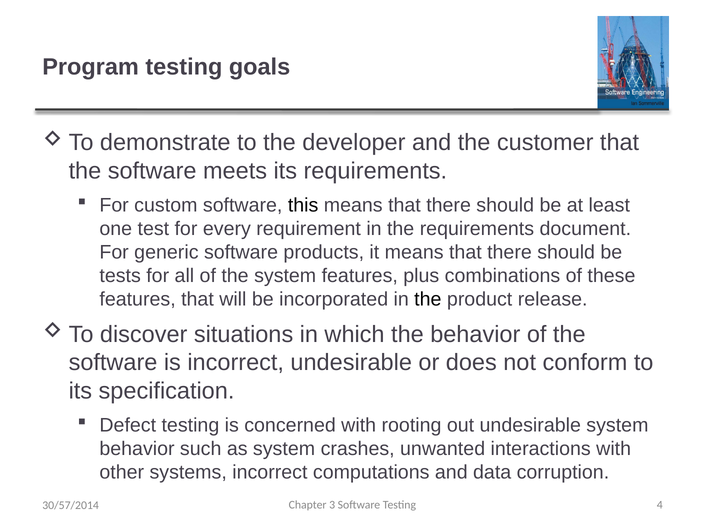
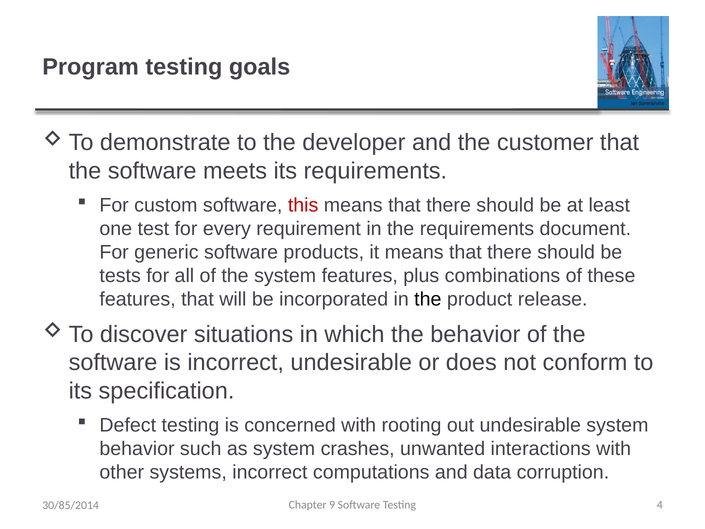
this colour: black -> red
3: 3 -> 9
30/57/2014: 30/57/2014 -> 30/85/2014
